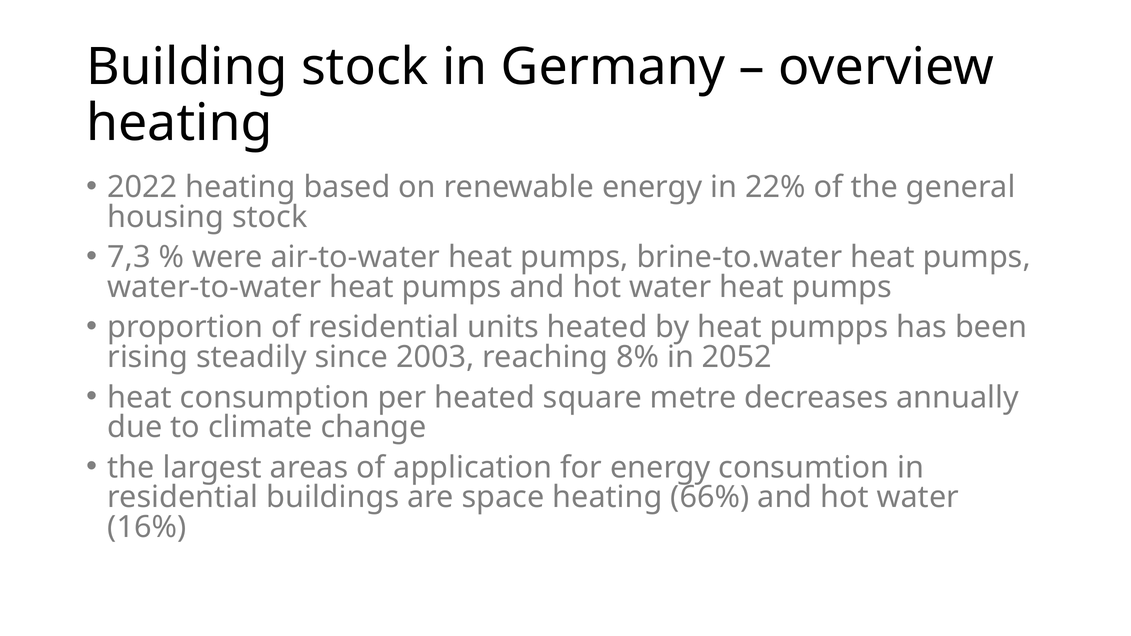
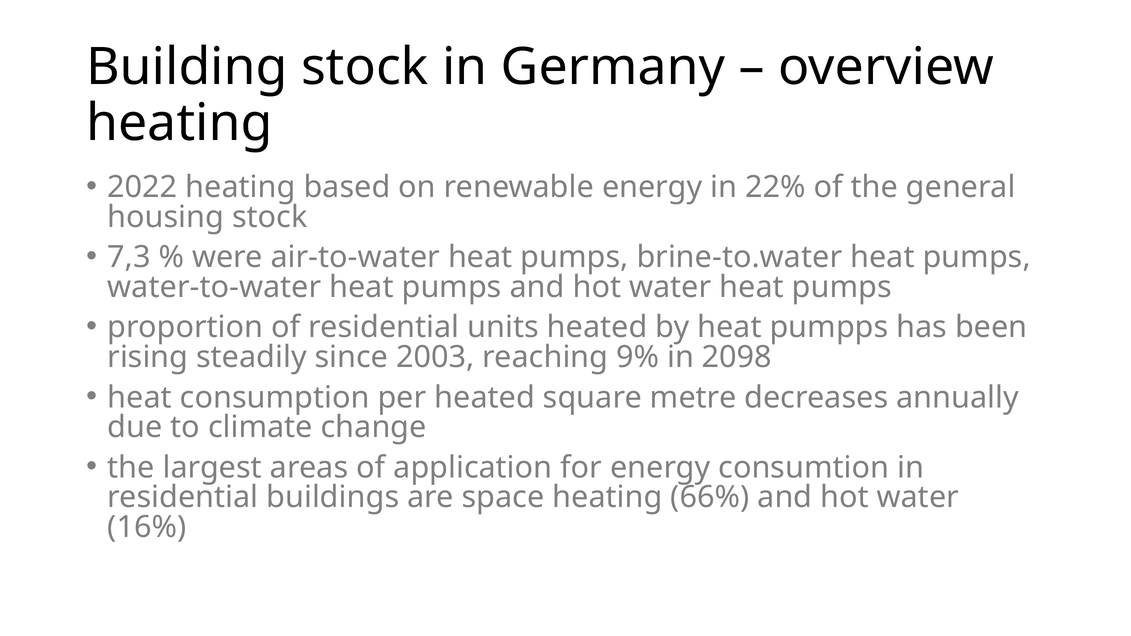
8%: 8% -> 9%
2052: 2052 -> 2098
